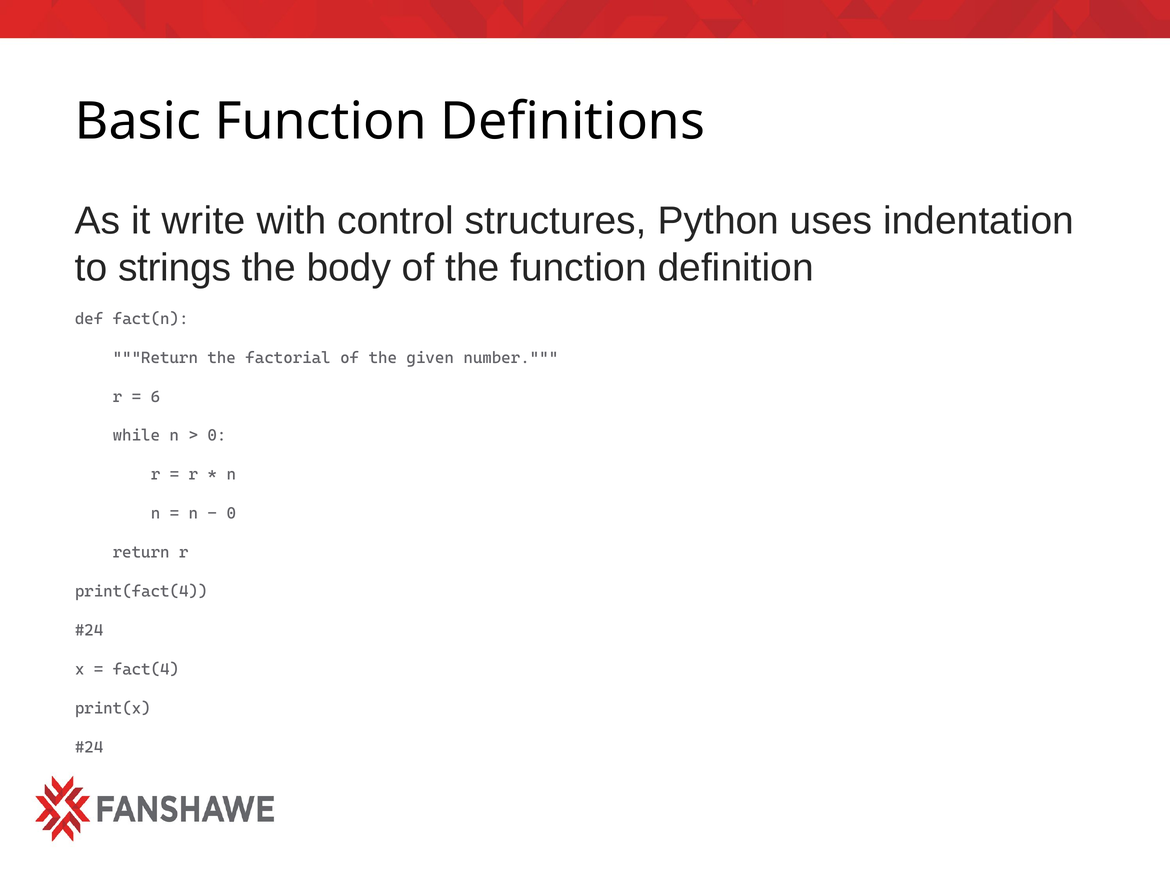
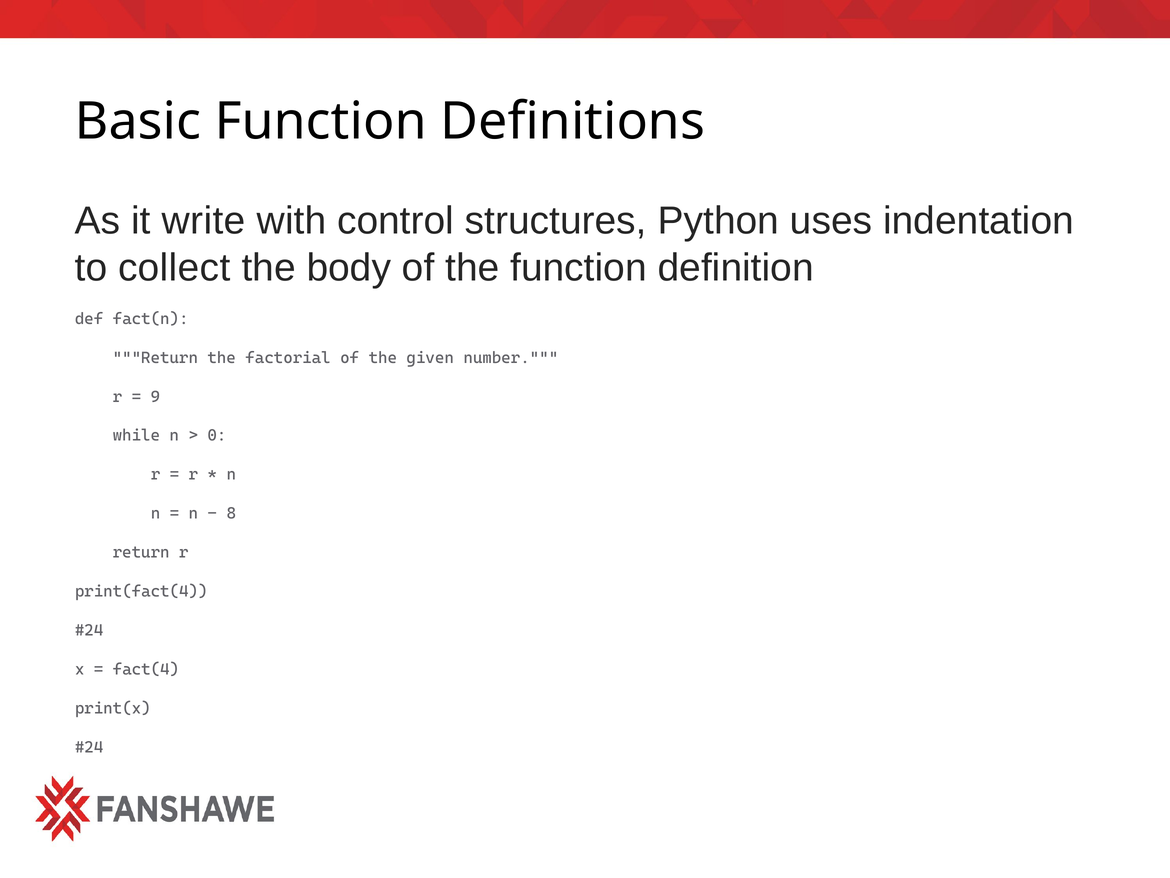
strings: strings -> collect
6: 6 -> 9
0 at (231, 513): 0 -> 8
